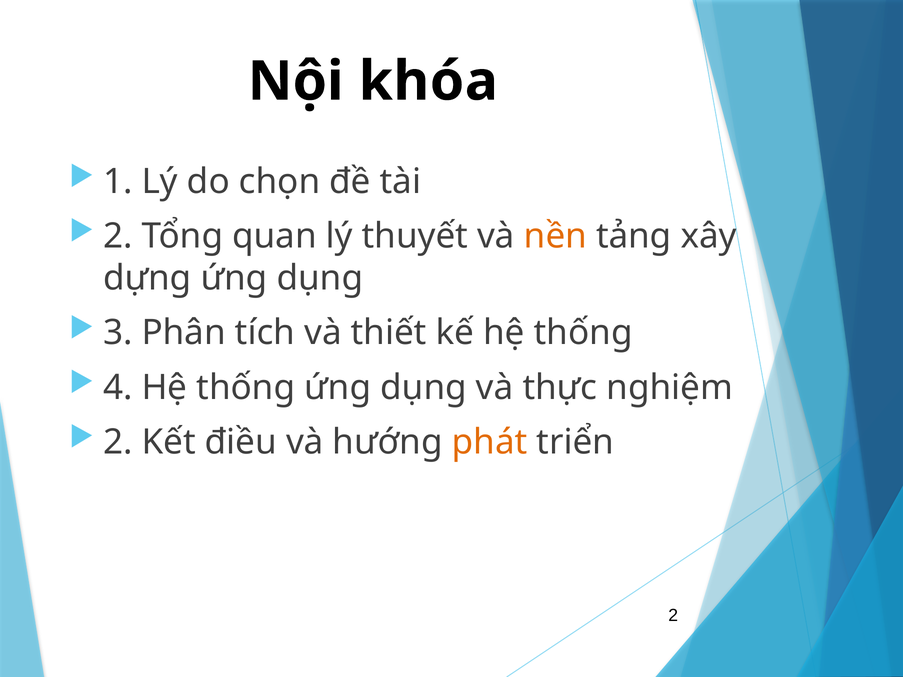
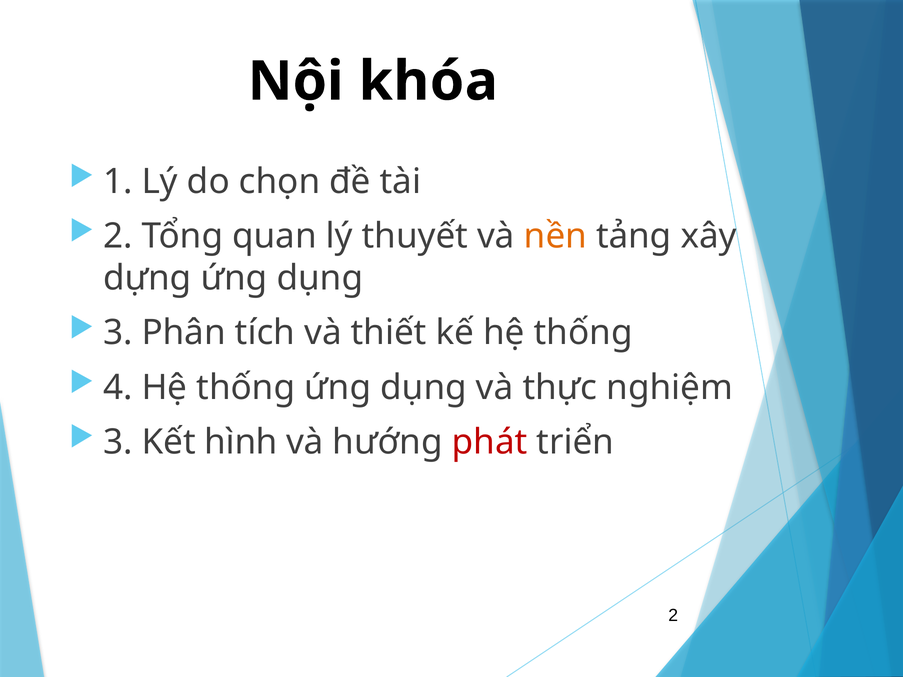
2 at (118, 442): 2 -> 3
điều: điều -> hình
phát colour: orange -> red
